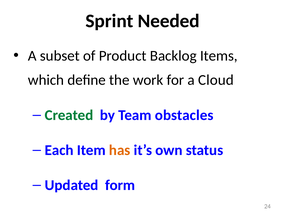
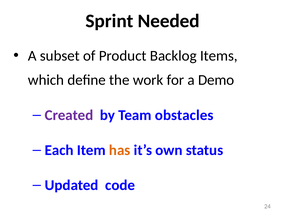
Cloud: Cloud -> Demo
Created colour: green -> purple
form: form -> code
